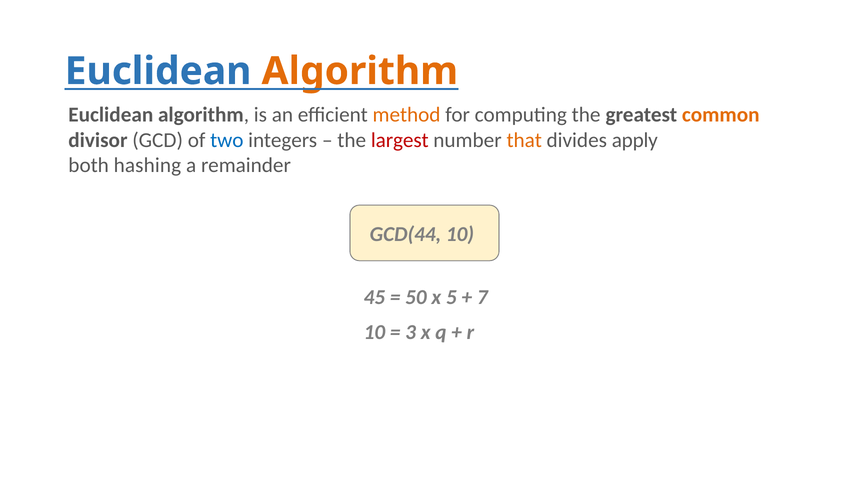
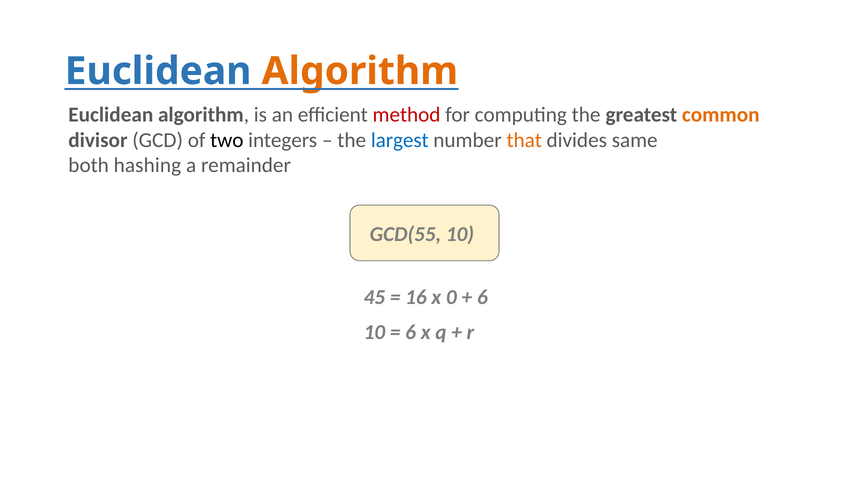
method colour: orange -> red
two colour: blue -> black
largest colour: red -> blue
apply: apply -> same
GCD(44: GCD(44 -> GCD(55
50: 50 -> 16
5: 5 -> 0
7 at (482, 297): 7 -> 6
3 at (411, 332): 3 -> 6
